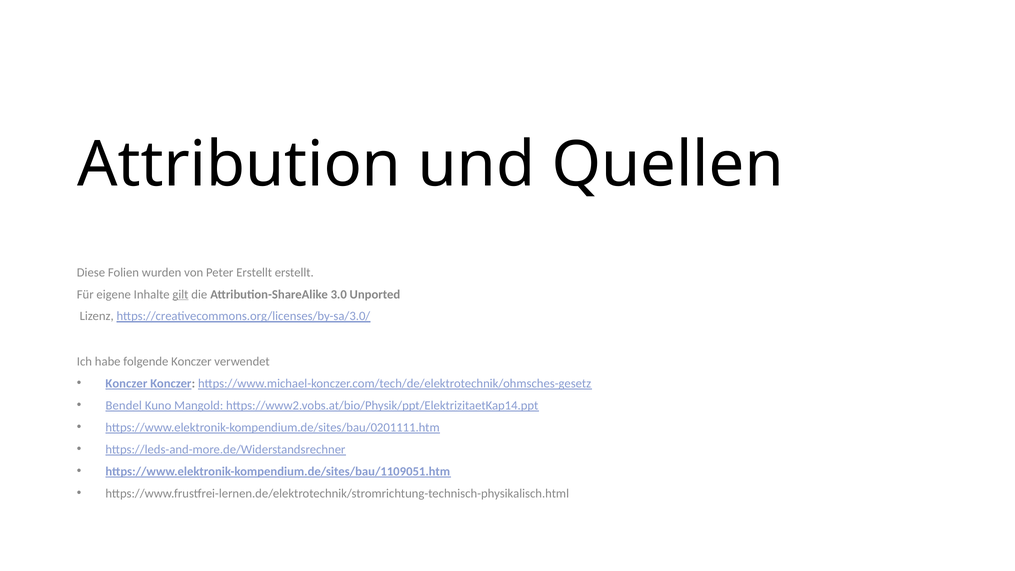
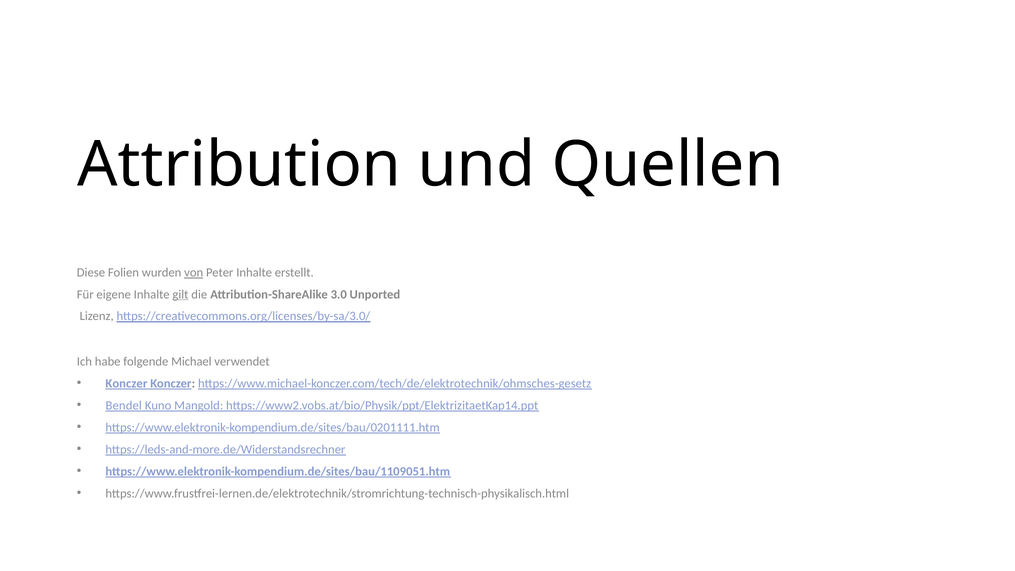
von underline: none -> present
Peter Erstellt: Erstellt -> Inhalte
folgende Konczer: Konczer -> Michael
